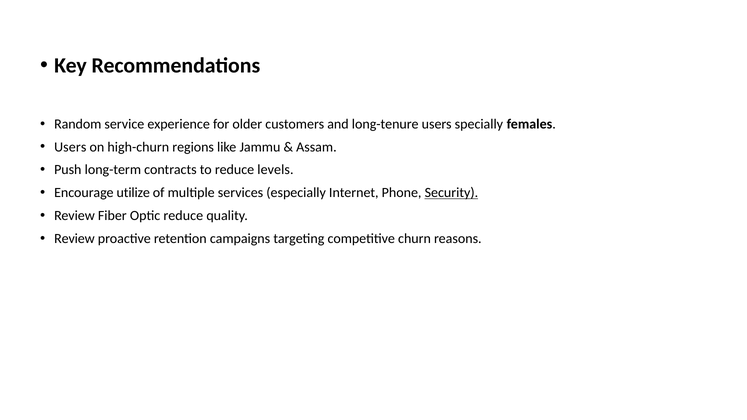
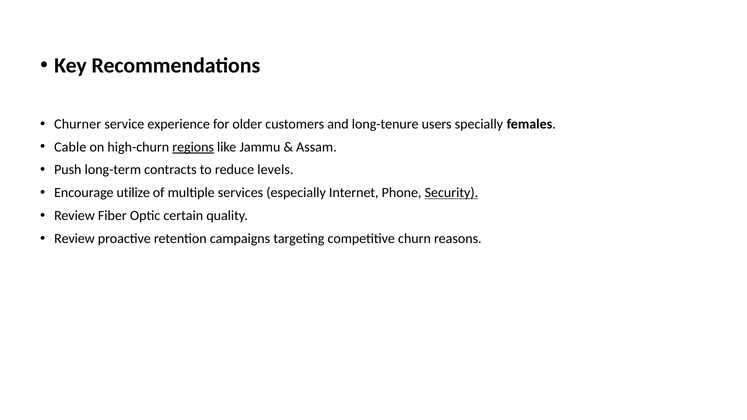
Random: Random -> Churner
Users at (70, 147): Users -> Cable
regions underline: none -> present
Optic reduce: reduce -> certain
